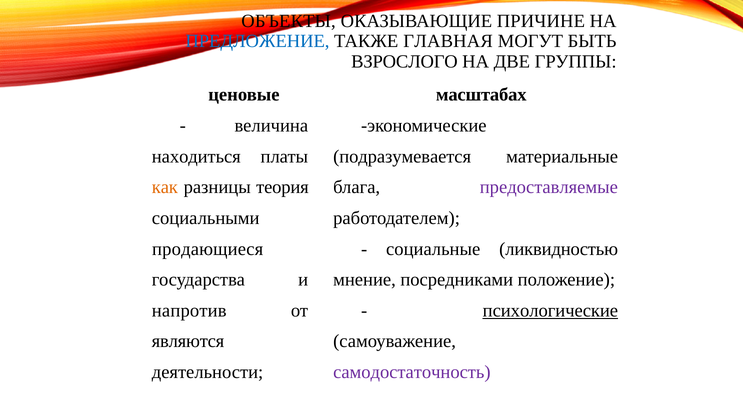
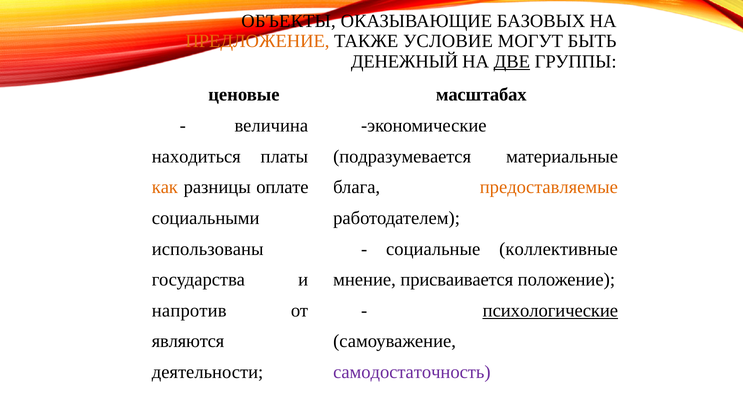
ПРИЧИНЕ: ПРИЧИНЕ -> БАЗОВЫХ
ПРЕДЛОЖЕНИЕ colour: blue -> orange
ГЛАВНАЯ: ГЛАВНАЯ -> УСЛОВИЕ
ВЗРОСЛОГО: ВЗРОСЛОГО -> ДЕНЕЖНЫЙ
ДВЕ underline: none -> present
теория: теория -> оплате
предоставляемые colour: purple -> orange
продающиеся: продающиеся -> использованы
ликвидностью: ликвидностью -> коллективные
посредниками: посредниками -> присваивается
